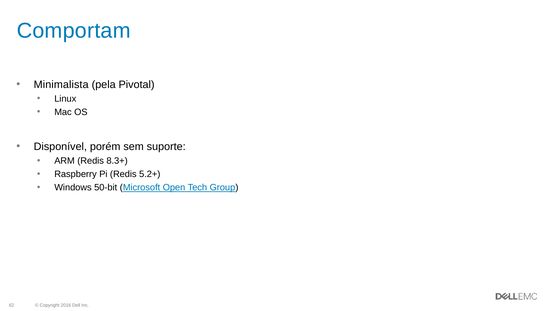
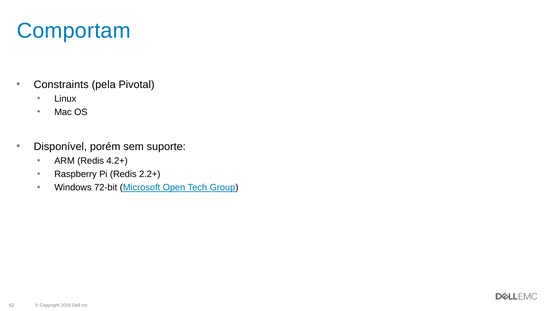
Minimalista: Minimalista -> Constraints
8.3+: 8.3+ -> 4.2+
5.2+: 5.2+ -> 2.2+
50-bit: 50-bit -> 72-bit
